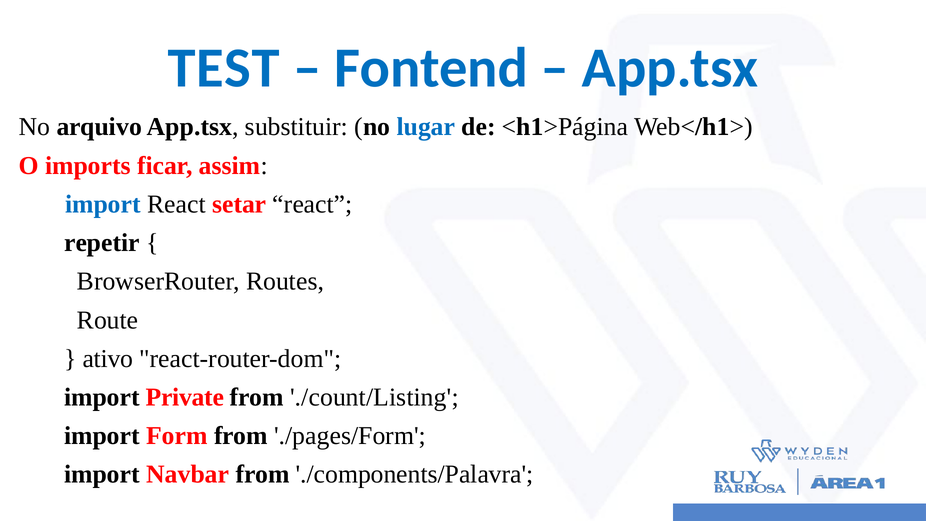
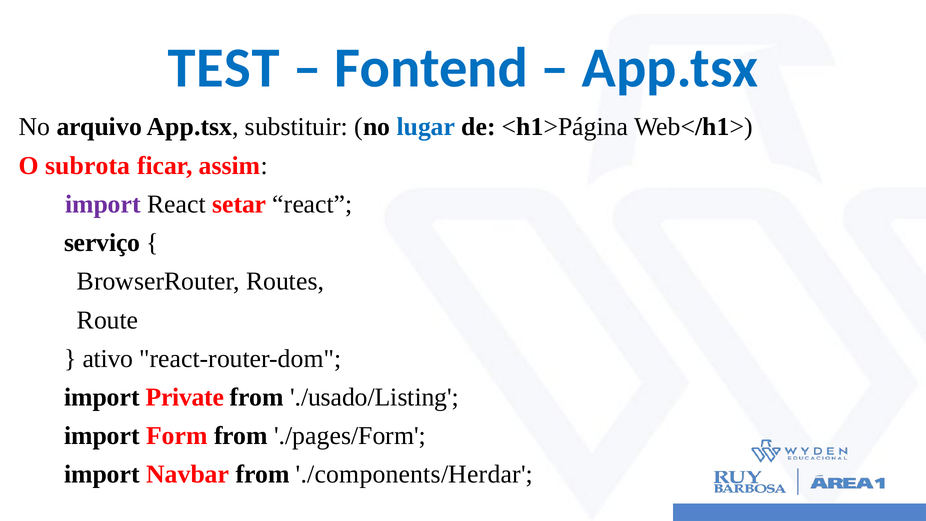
imports: imports -> subrota
import at (103, 204) colour: blue -> purple
repetir: repetir -> serviço
./count/Listing: ./count/Listing -> ./usado/Listing
./components/Palavra: ./components/Palavra -> ./components/Herdar
